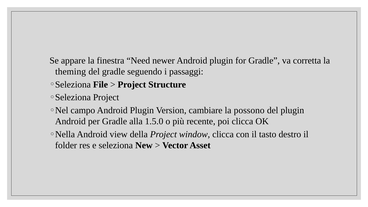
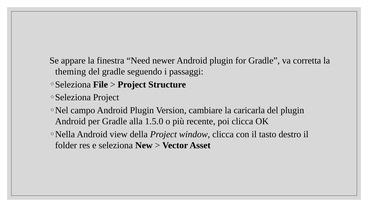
possono: possono -> caricarla
